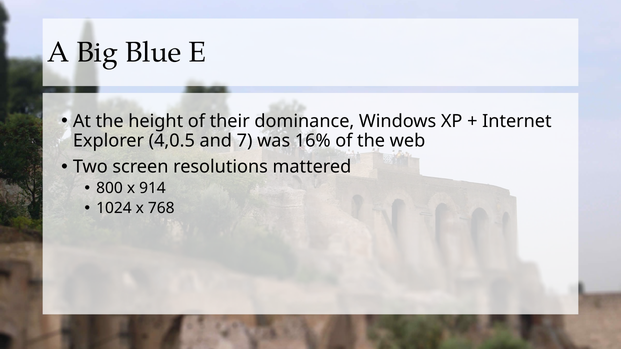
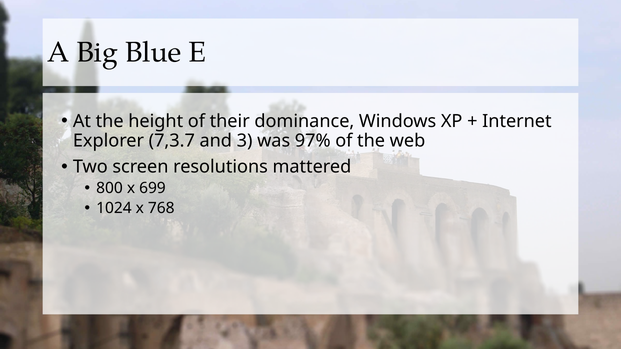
4,0.5: 4,0.5 -> 7,3.7
7: 7 -> 3
16%: 16% -> 97%
914: 914 -> 699
